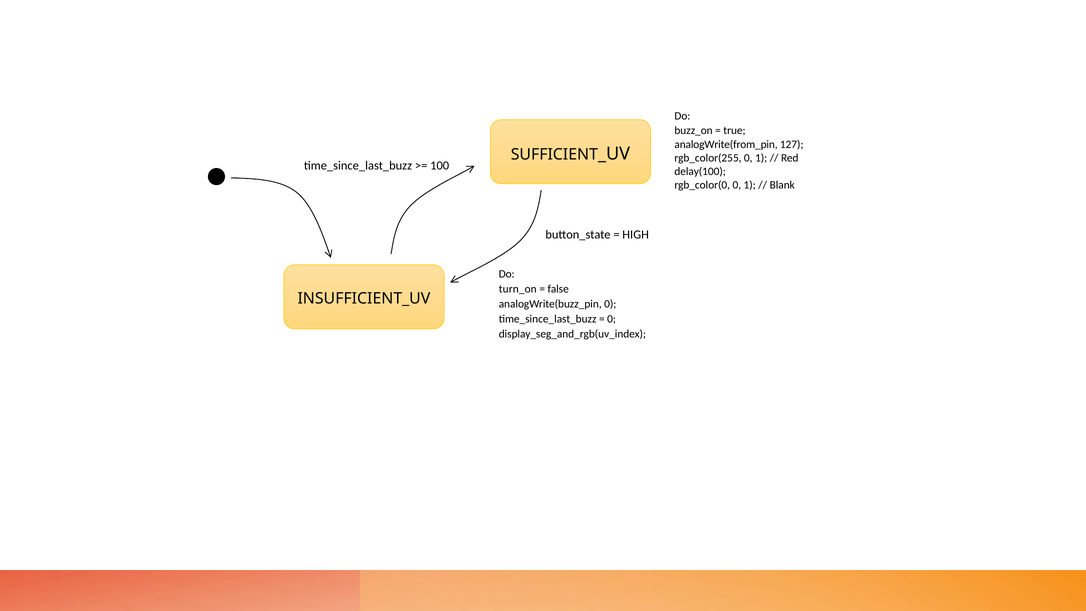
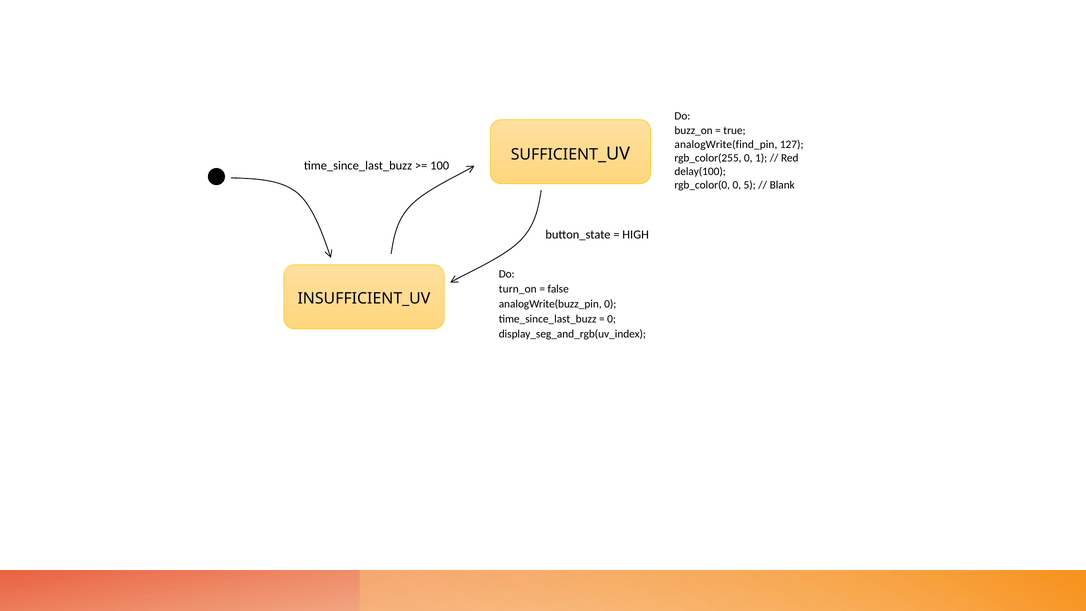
analogWrite(from_pin: analogWrite(from_pin -> analogWrite(find_pin
rgb_color(0 0 1: 1 -> 5
